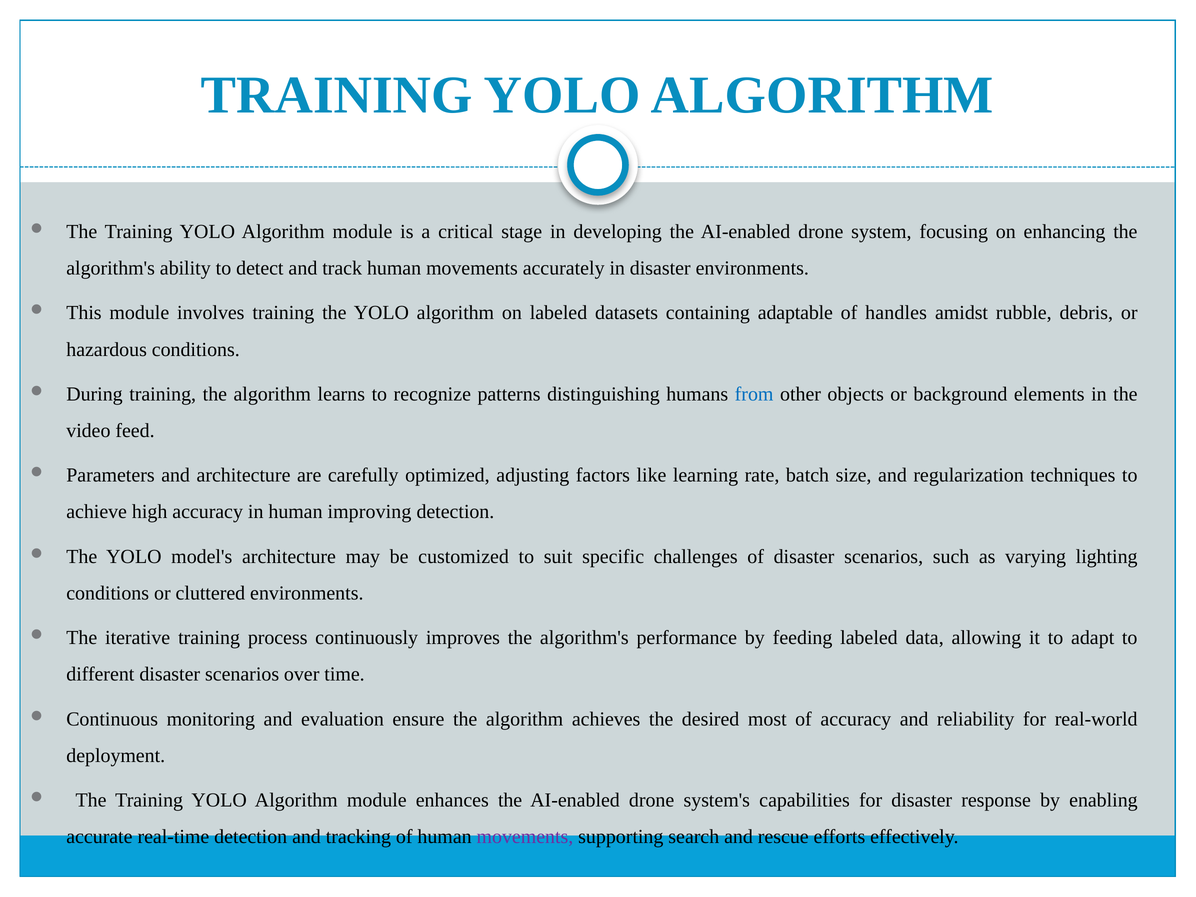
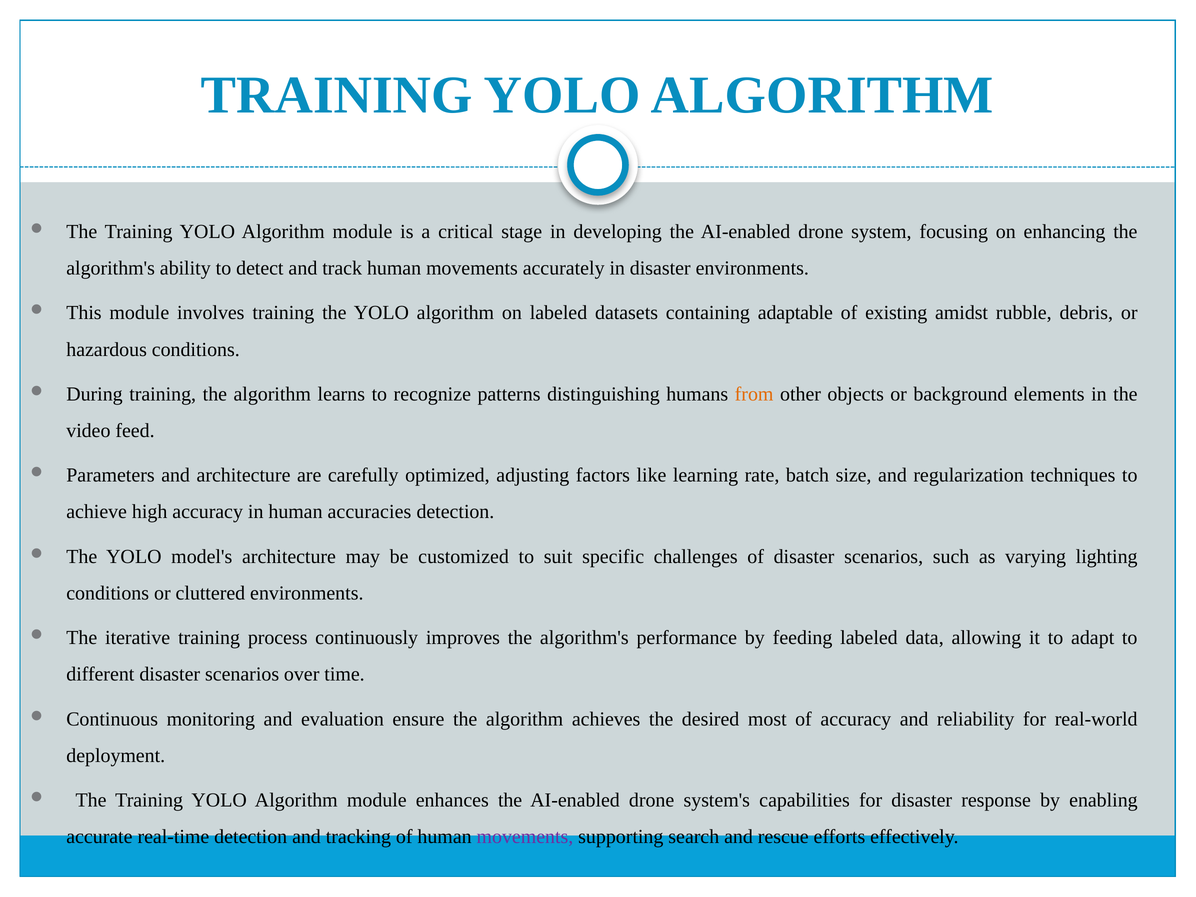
handles: handles -> existing
from colour: blue -> orange
improving: improving -> accuracies
